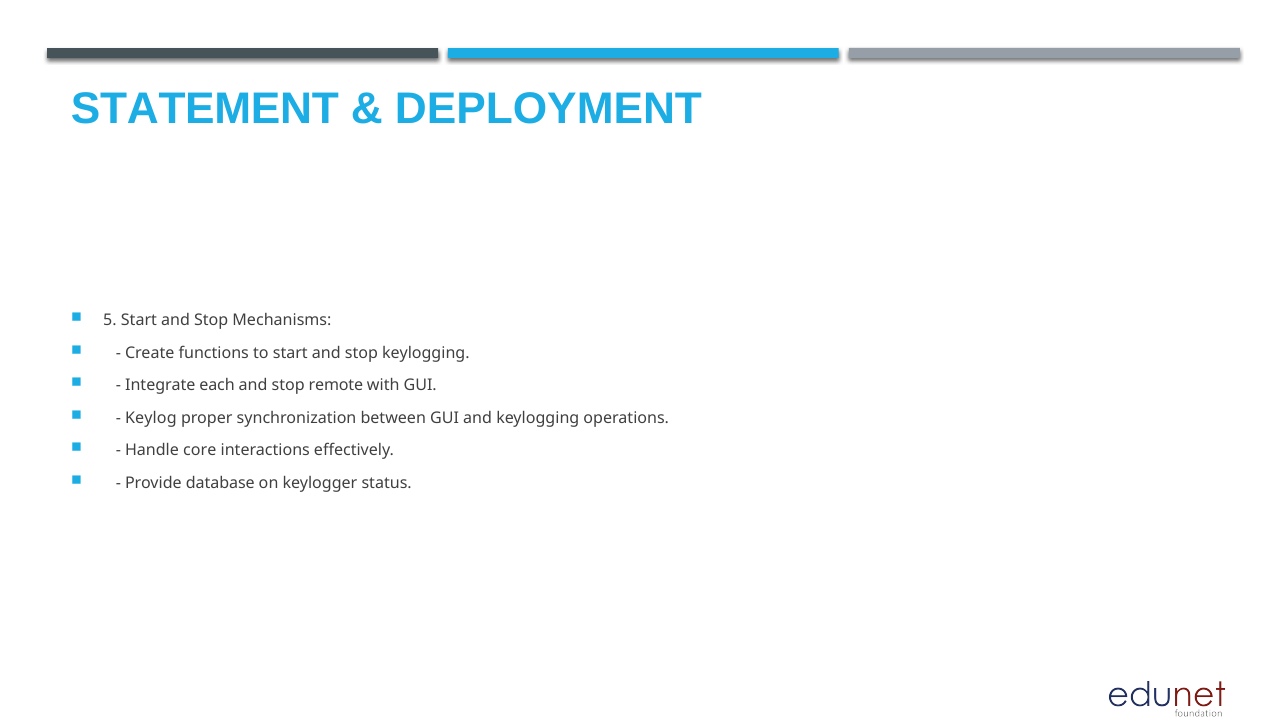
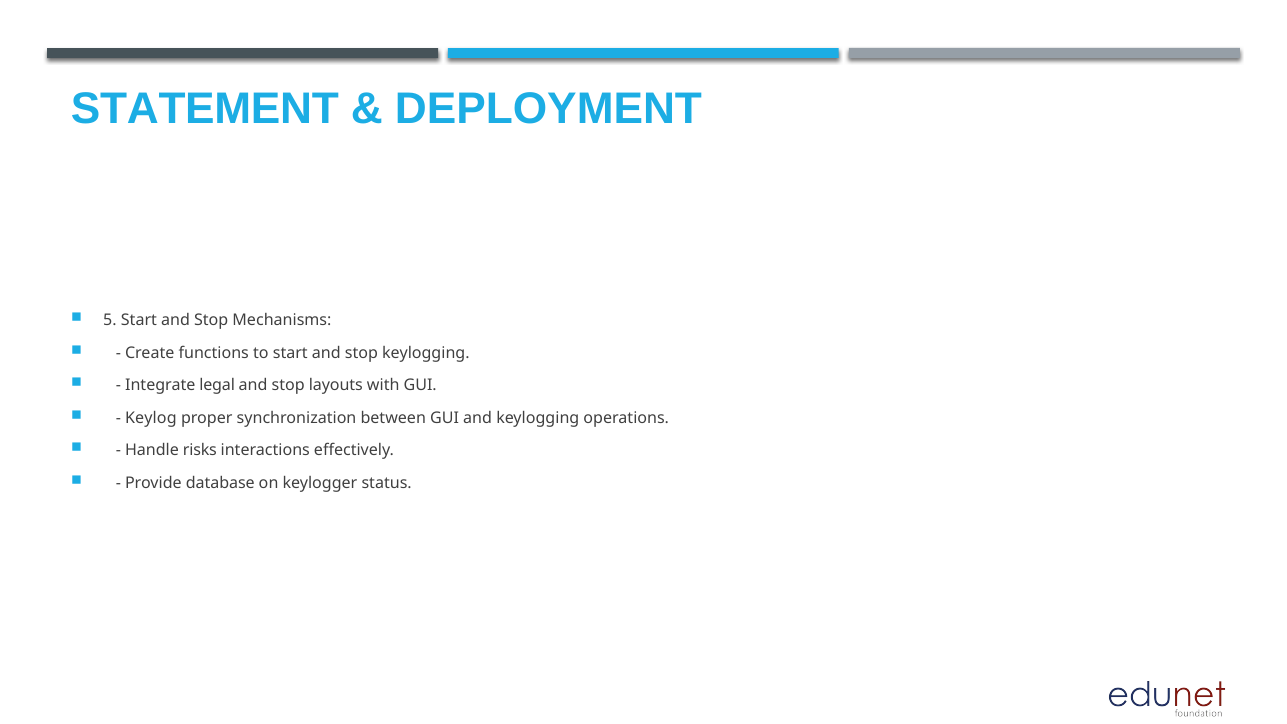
each: each -> legal
remote: remote -> layouts
core: core -> risks
